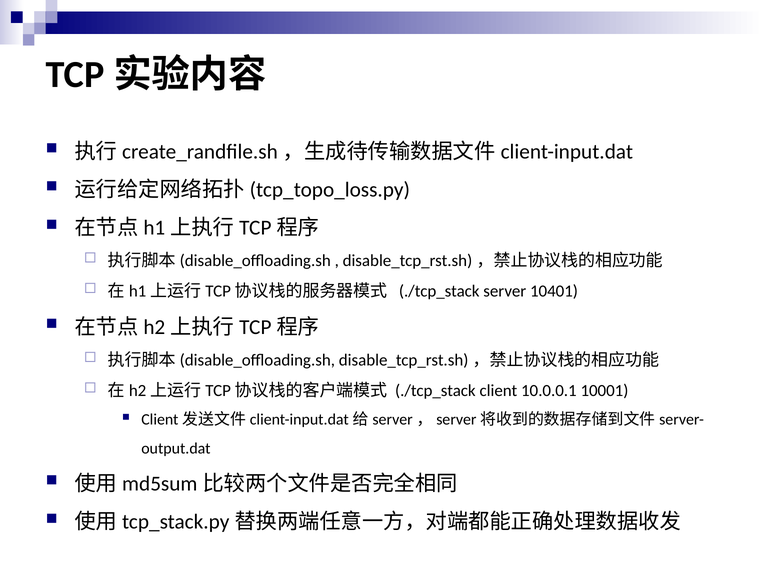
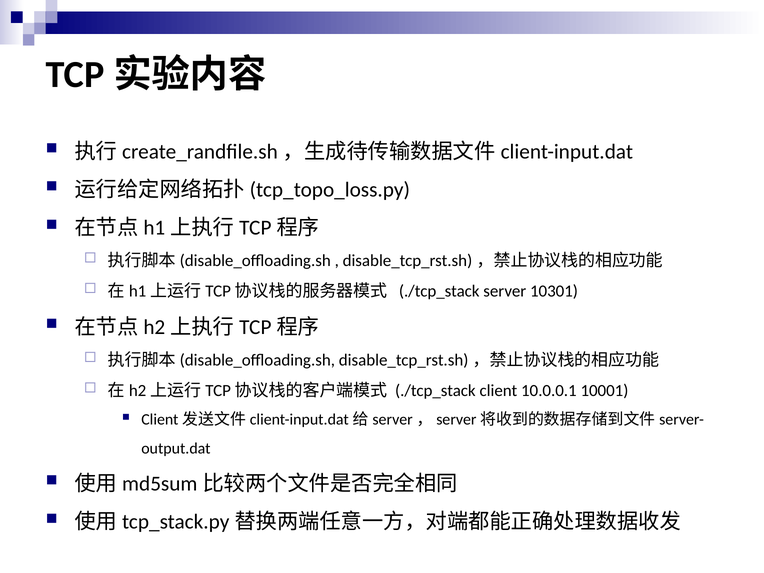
10401: 10401 -> 10301
